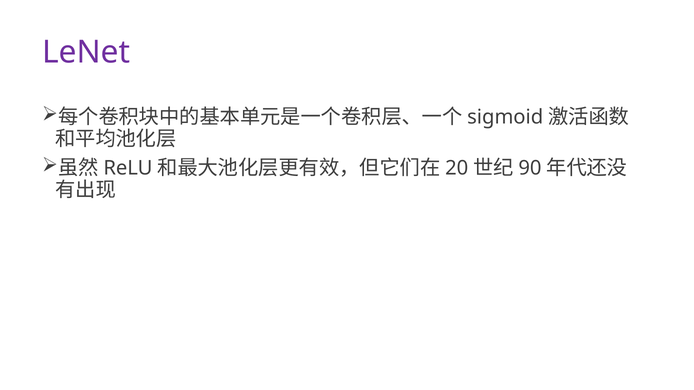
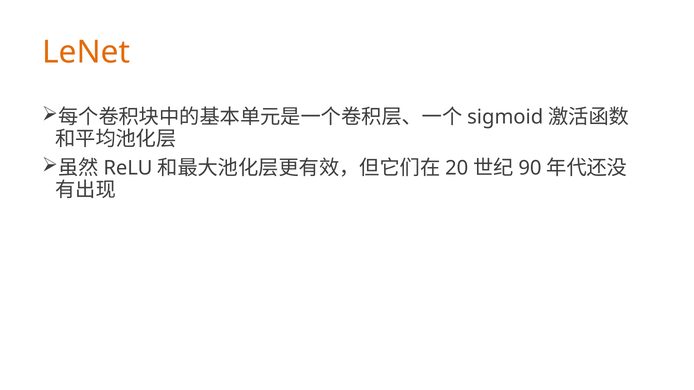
LeNet colour: purple -> orange
